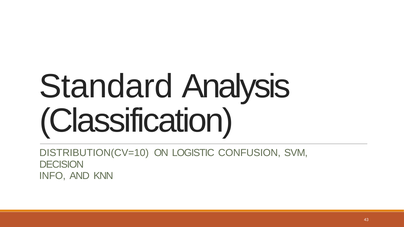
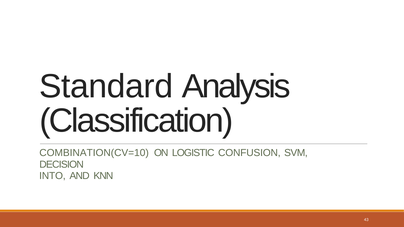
DISTRIBUTION(CV=10: DISTRIBUTION(CV=10 -> COMBINATION(CV=10
INFO: INFO -> INTO
